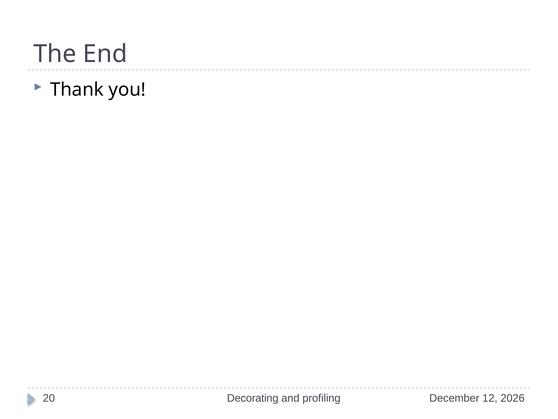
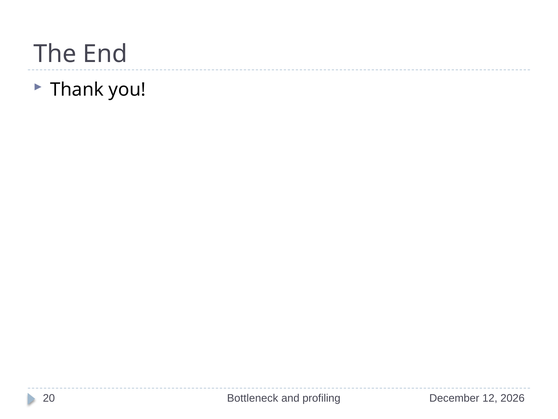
Decorating: Decorating -> Bottleneck
